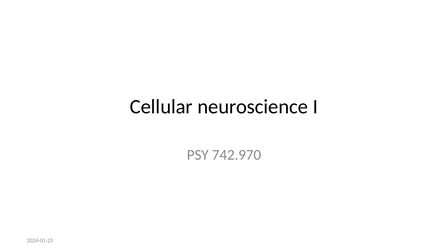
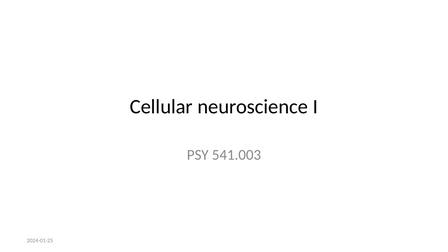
742.970: 742.970 -> 541.003
